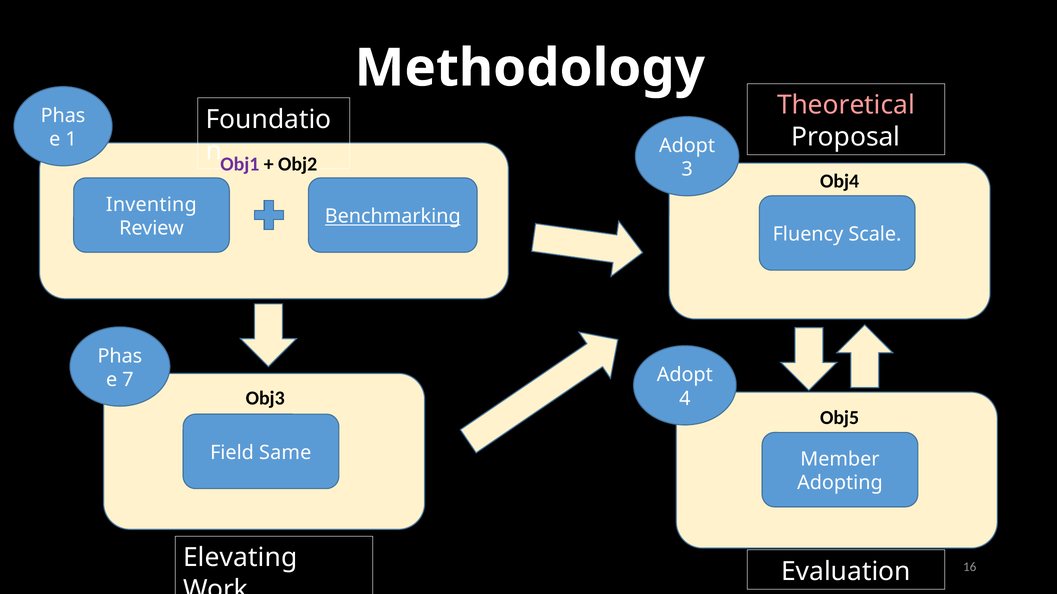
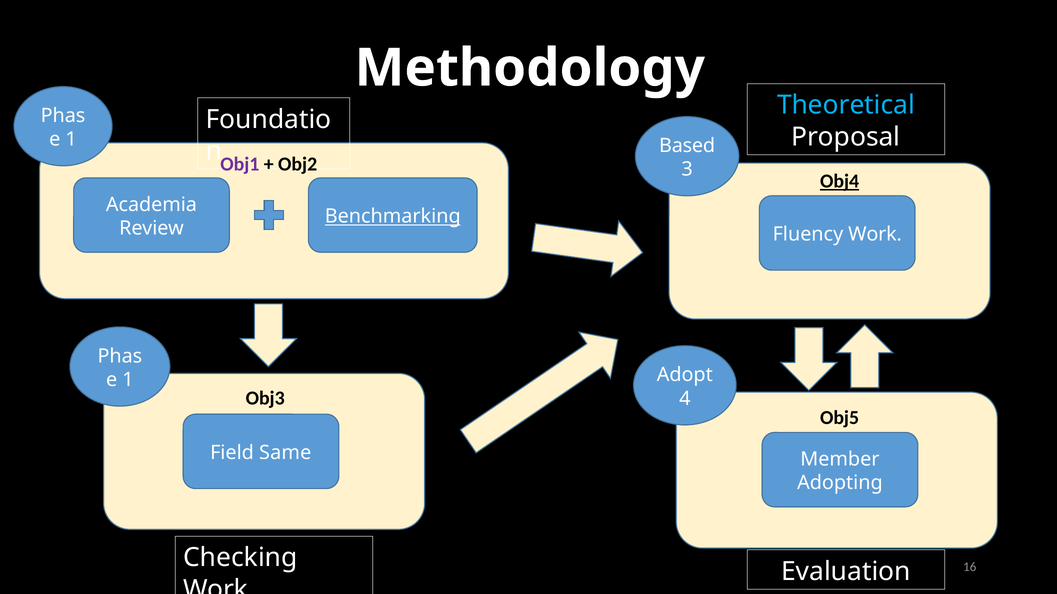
Theoretical colour: pink -> light blue
Adopt at (687, 146): Adopt -> Based
Obj4 underline: none -> present
Inventing: Inventing -> Academia
Fluency Scale: Scale -> Work
7 at (128, 380): 7 -> 1
Elevating: Elevating -> Checking
